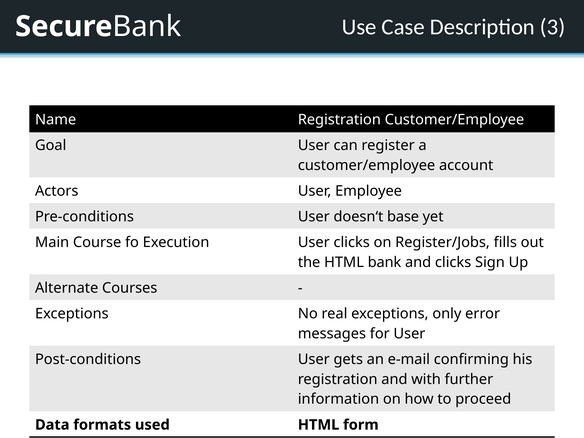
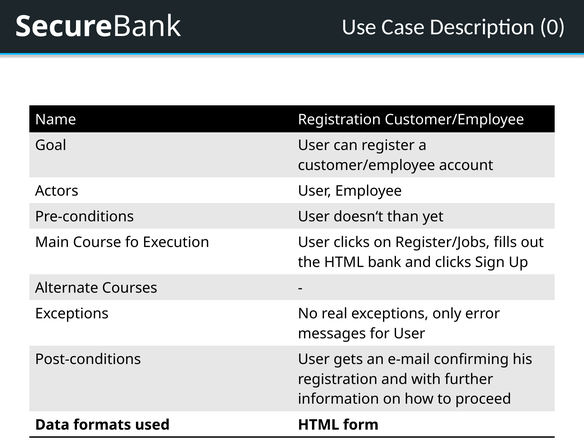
3: 3 -> 0
base: base -> than
